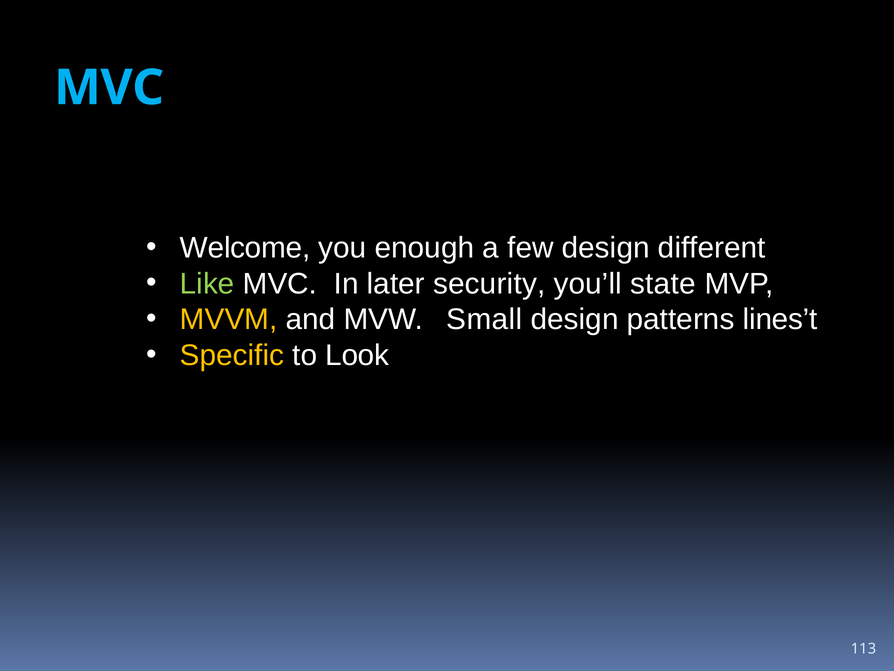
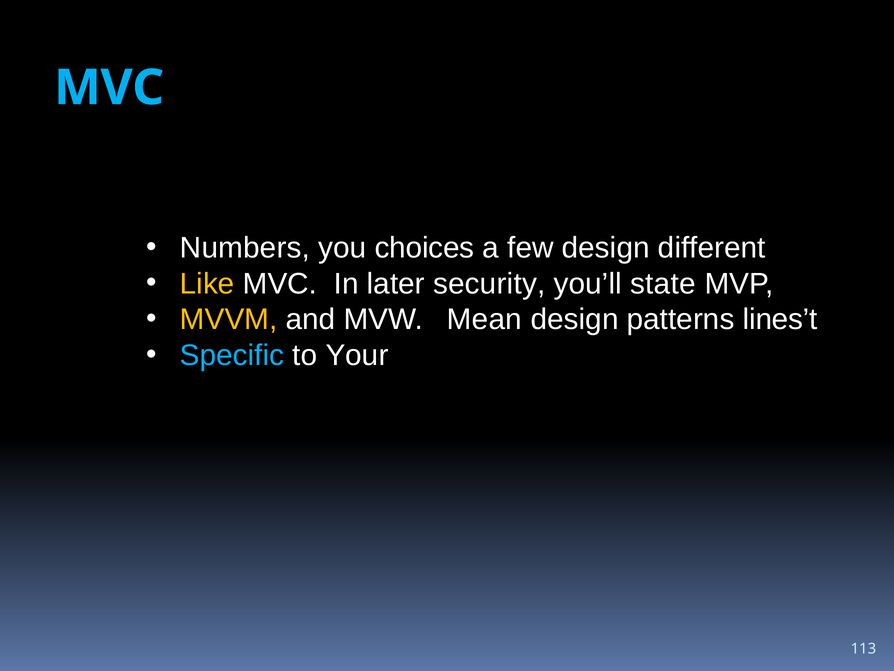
Welcome: Welcome -> Numbers
enough: enough -> choices
Like colour: light green -> yellow
Small: Small -> Mean
Specific colour: yellow -> light blue
Look: Look -> Your
